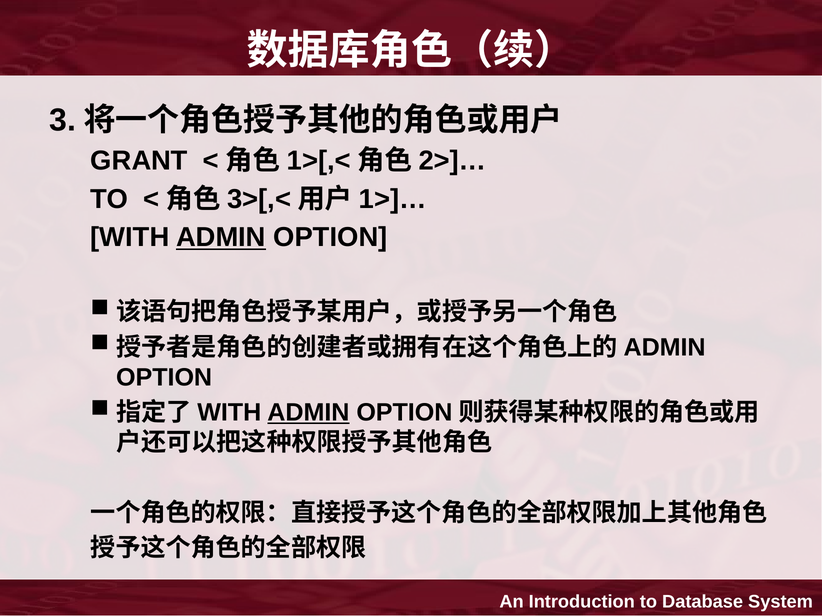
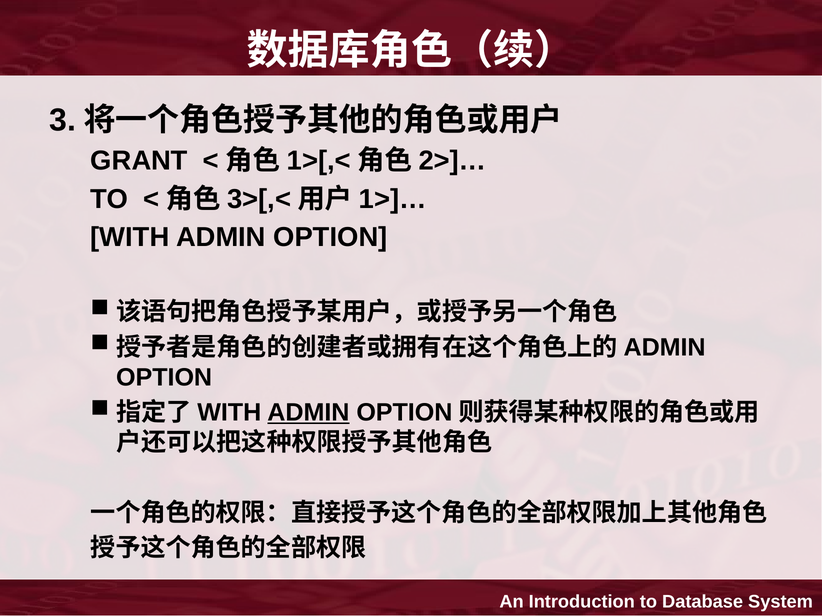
ADMIN at (221, 238) underline: present -> none
